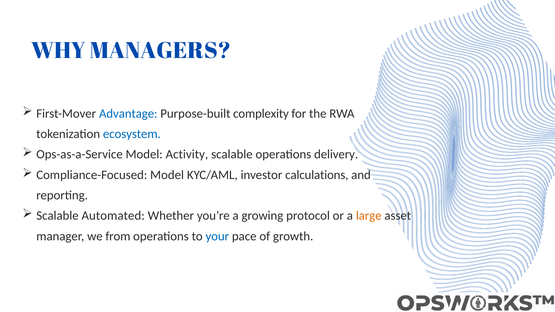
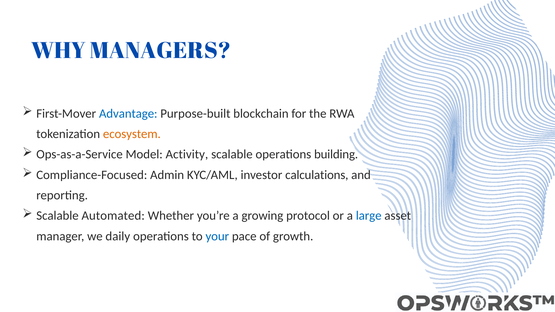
complexity: complexity -> blockchain
ecosystem colour: blue -> orange
delivery: delivery -> building
Compliance-Focused Model: Model -> Admin
large colour: orange -> blue
from: from -> daily
